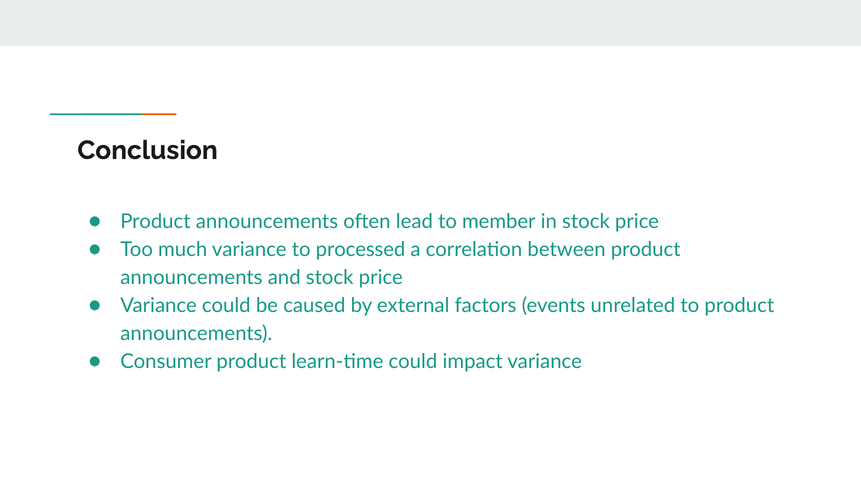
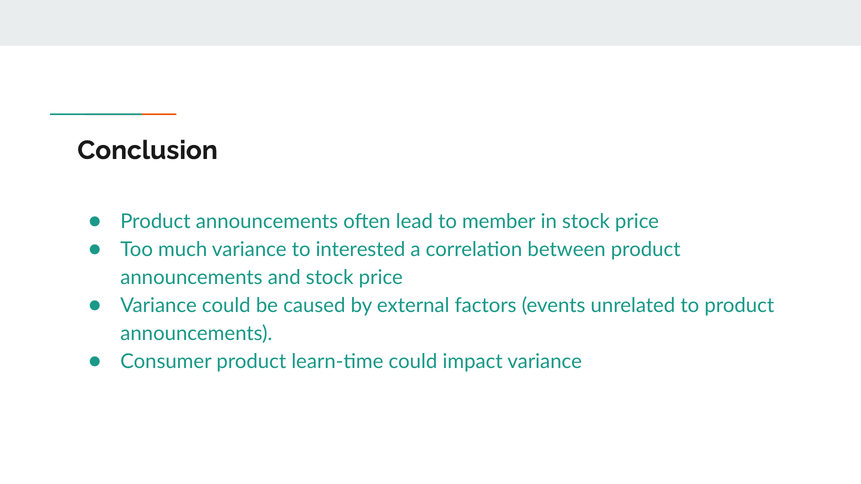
processed: processed -> interested
